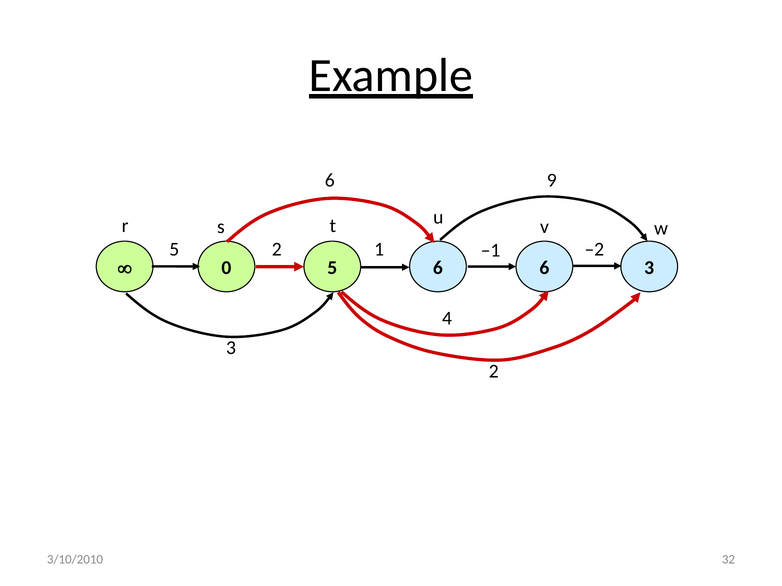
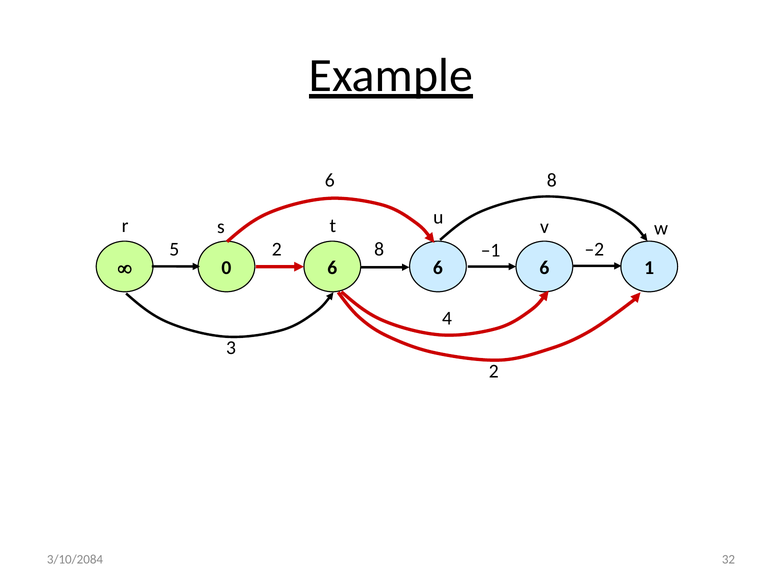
6 9: 9 -> 8
2 1: 1 -> 8
0 5: 5 -> 6
6 3: 3 -> 1
3/10/2010: 3/10/2010 -> 3/10/2084
